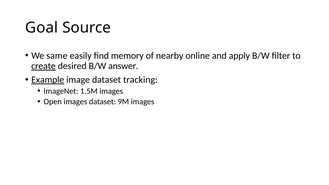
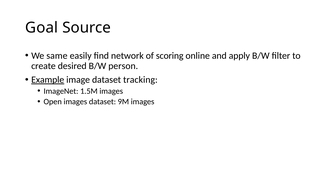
memory: memory -> network
nearby: nearby -> scoring
create underline: present -> none
answer: answer -> person
